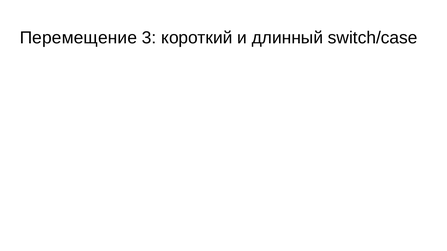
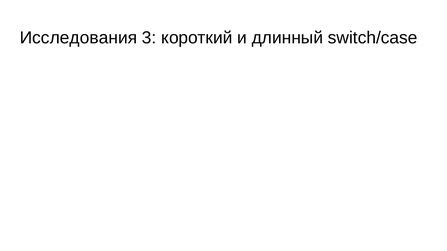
Перемещение: Перемещение -> Исследования
